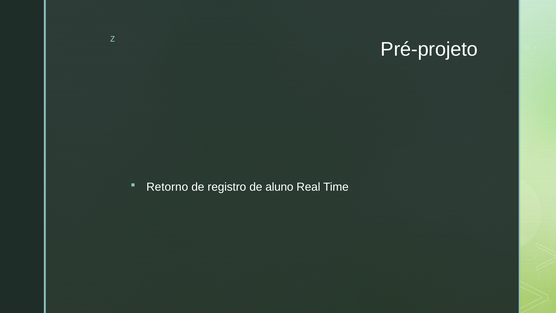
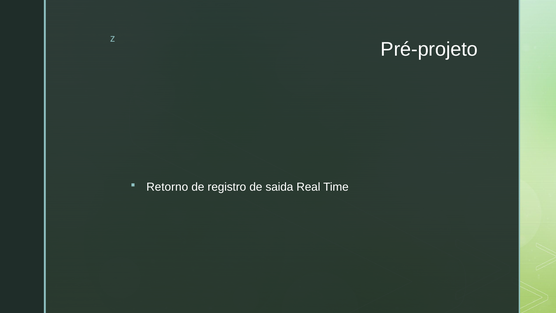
aluno: aluno -> saida
